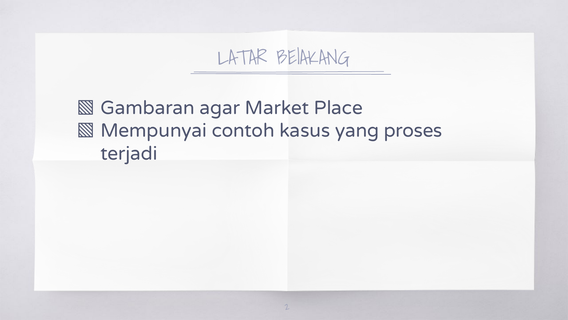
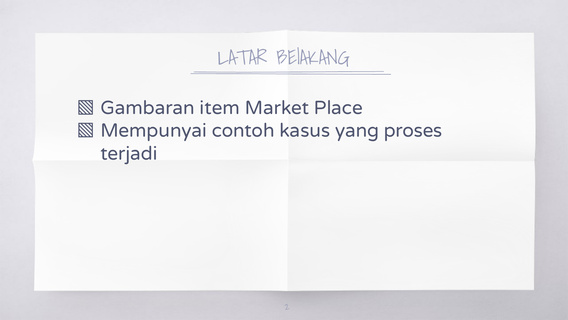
agar: agar -> item
